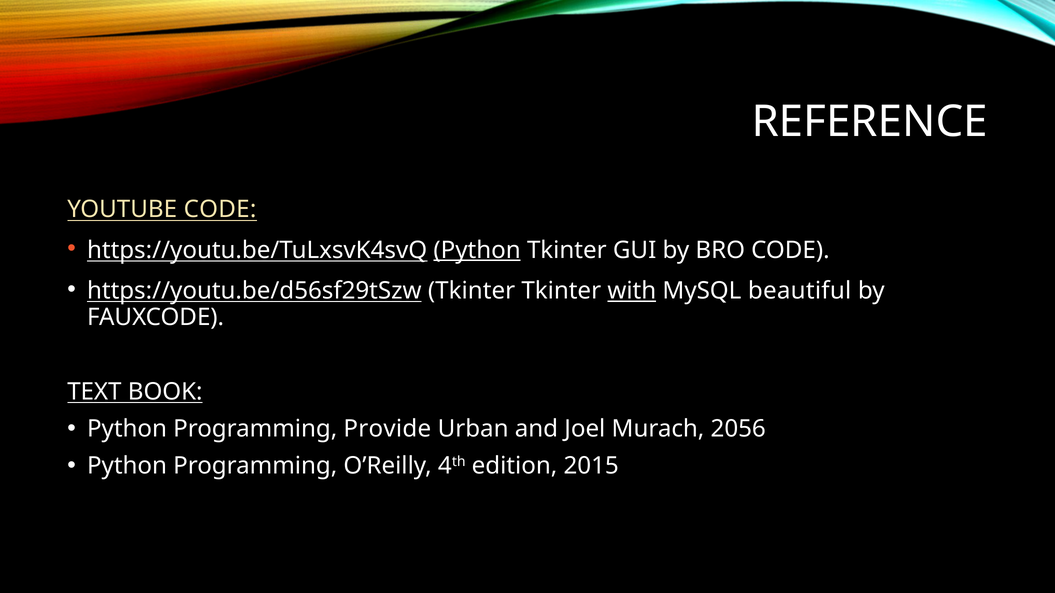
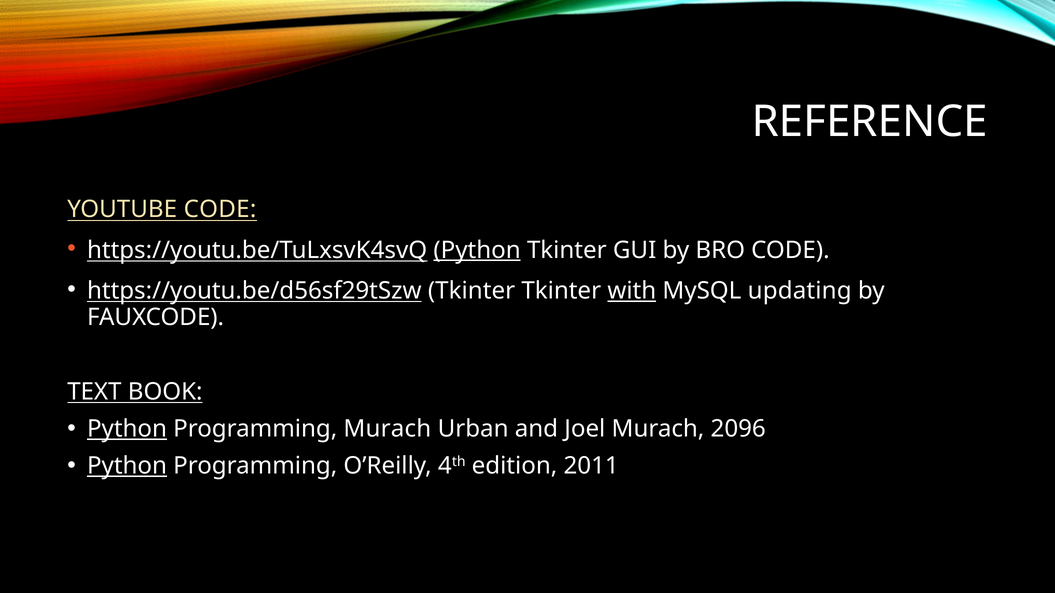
beautiful: beautiful -> updating
Python at (127, 429) underline: none -> present
Programming Provide: Provide -> Murach
2056: 2056 -> 2096
Python at (127, 466) underline: none -> present
2015: 2015 -> 2011
